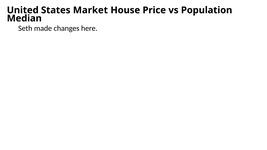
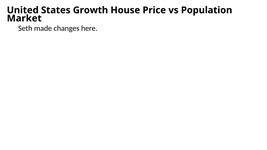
Market: Market -> Growth
Median: Median -> Market
